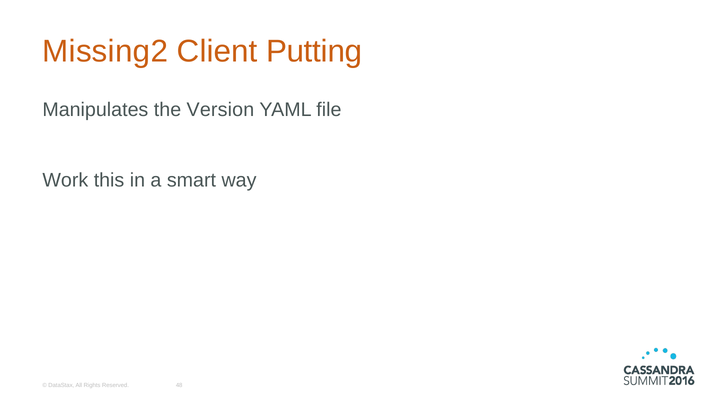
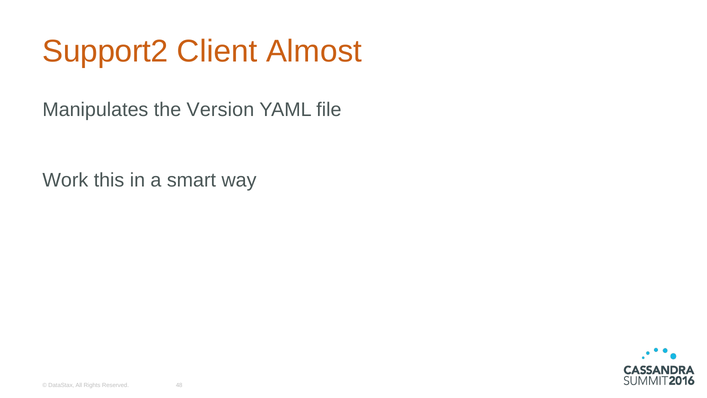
Missing2: Missing2 -> Support2
Putting: Putting -> Almost
